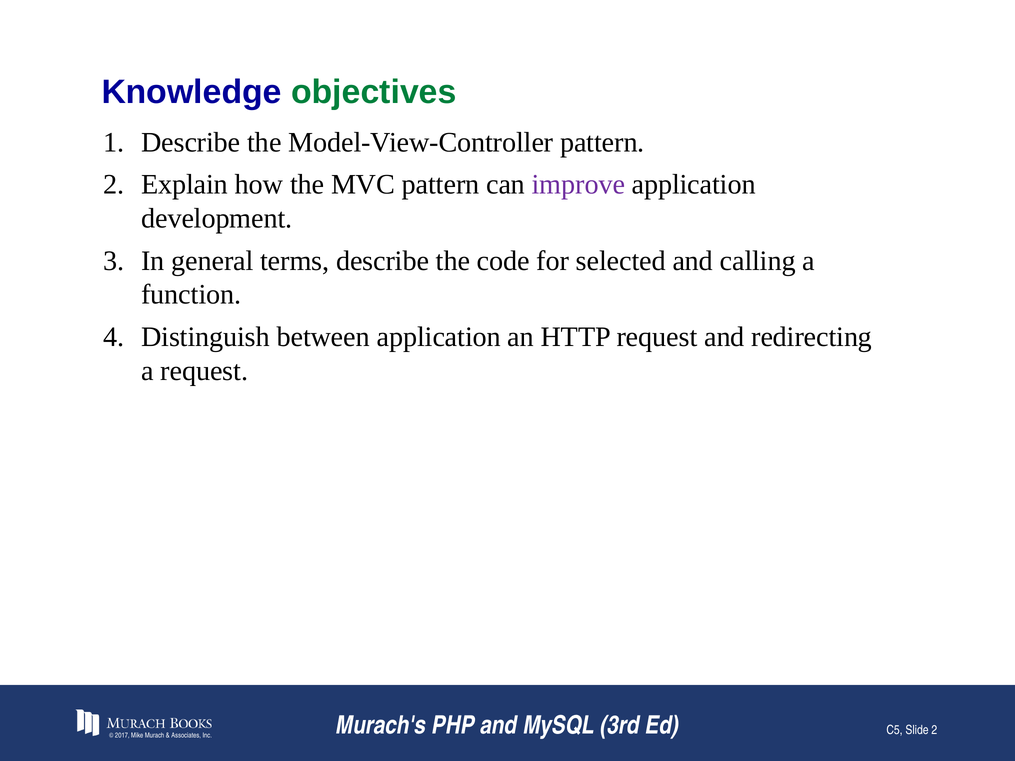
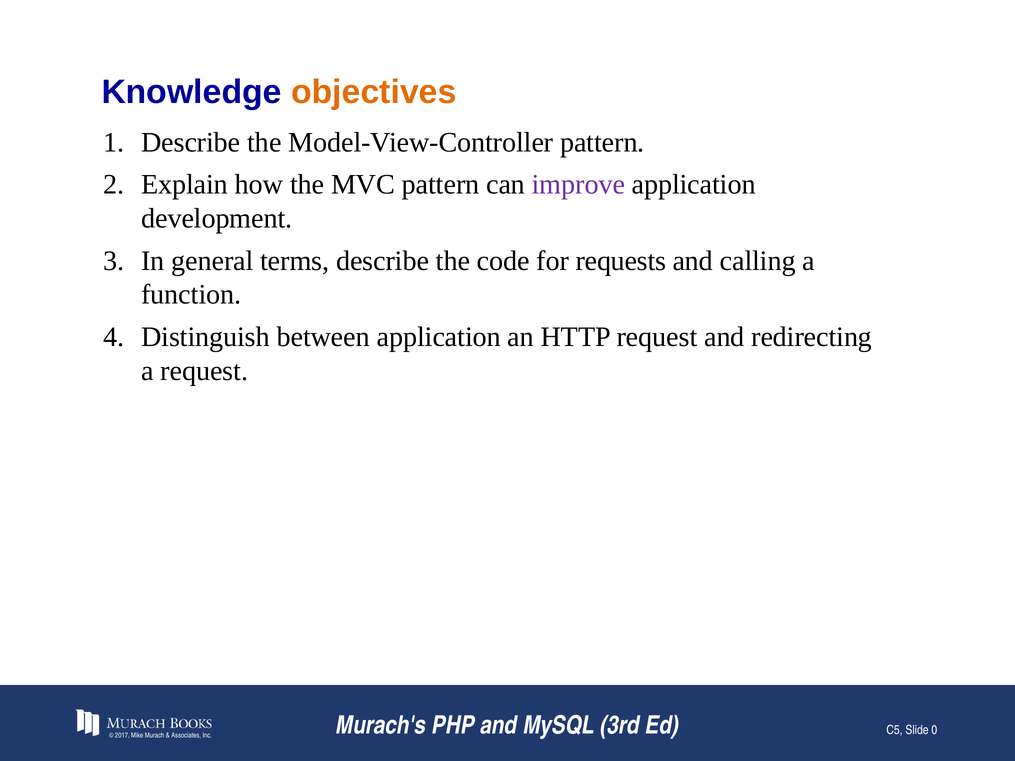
objectives colour: green -> orange
selected: selected -> requests
Slide 2: 2 -> 0
